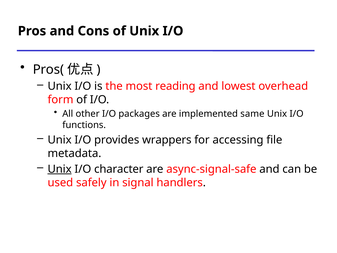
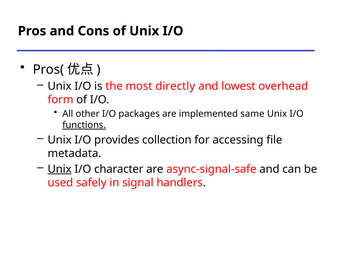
reading: reading -> directly
functions underline: none -> present
wrappers: wrappers -> collection
